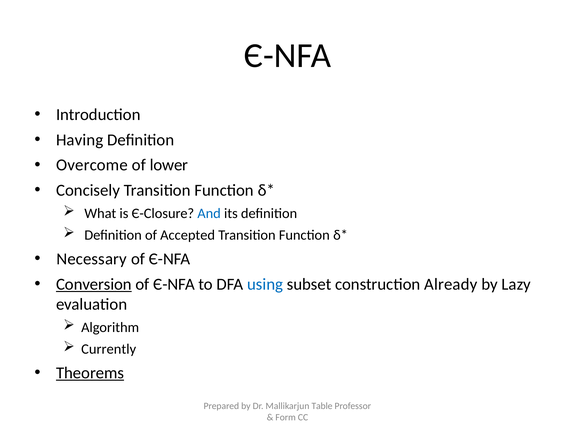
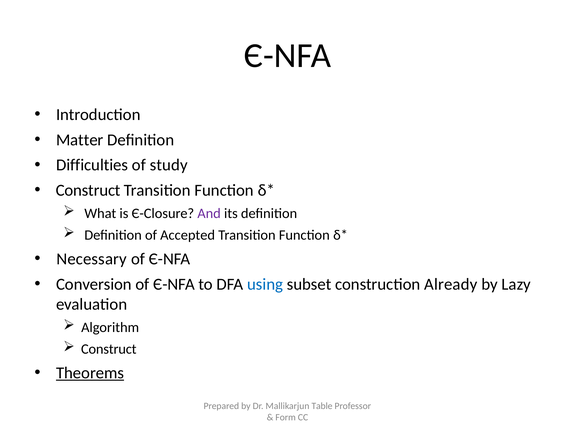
Having: Having -> Matter
Overcome: Overcome -> Difficulties
lower: lower -> study
Concisely at (88, 190): Concisely -> Construct
And colour: blue -> purple
Conversion underline: present -> none
Currently at (109, 349): Currently -> Construct
